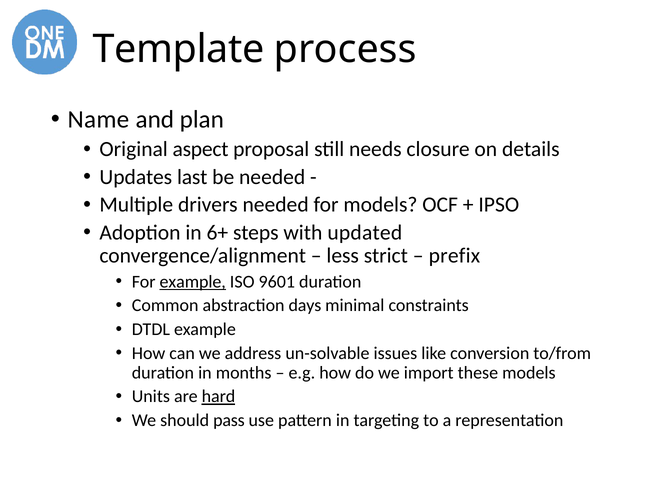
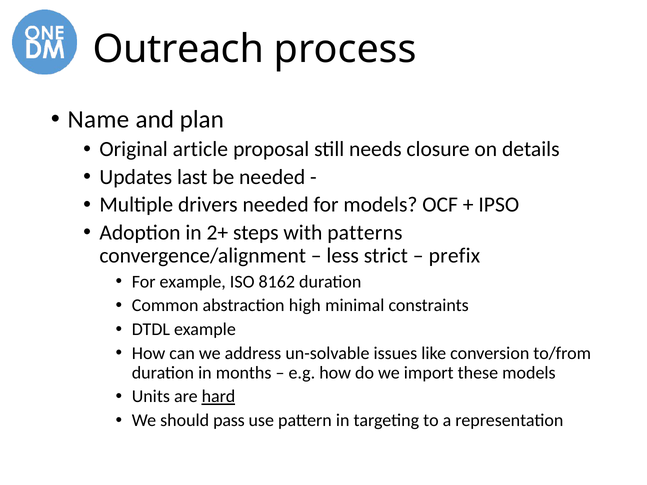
Template: Template -> Outreach
aspect: aspect -> article
6+: 6+ -> 2+
updated: updated -> patterns
example at (193, 282) underline: present -> none
9601: 9601 -> 8162
days: days -> high
